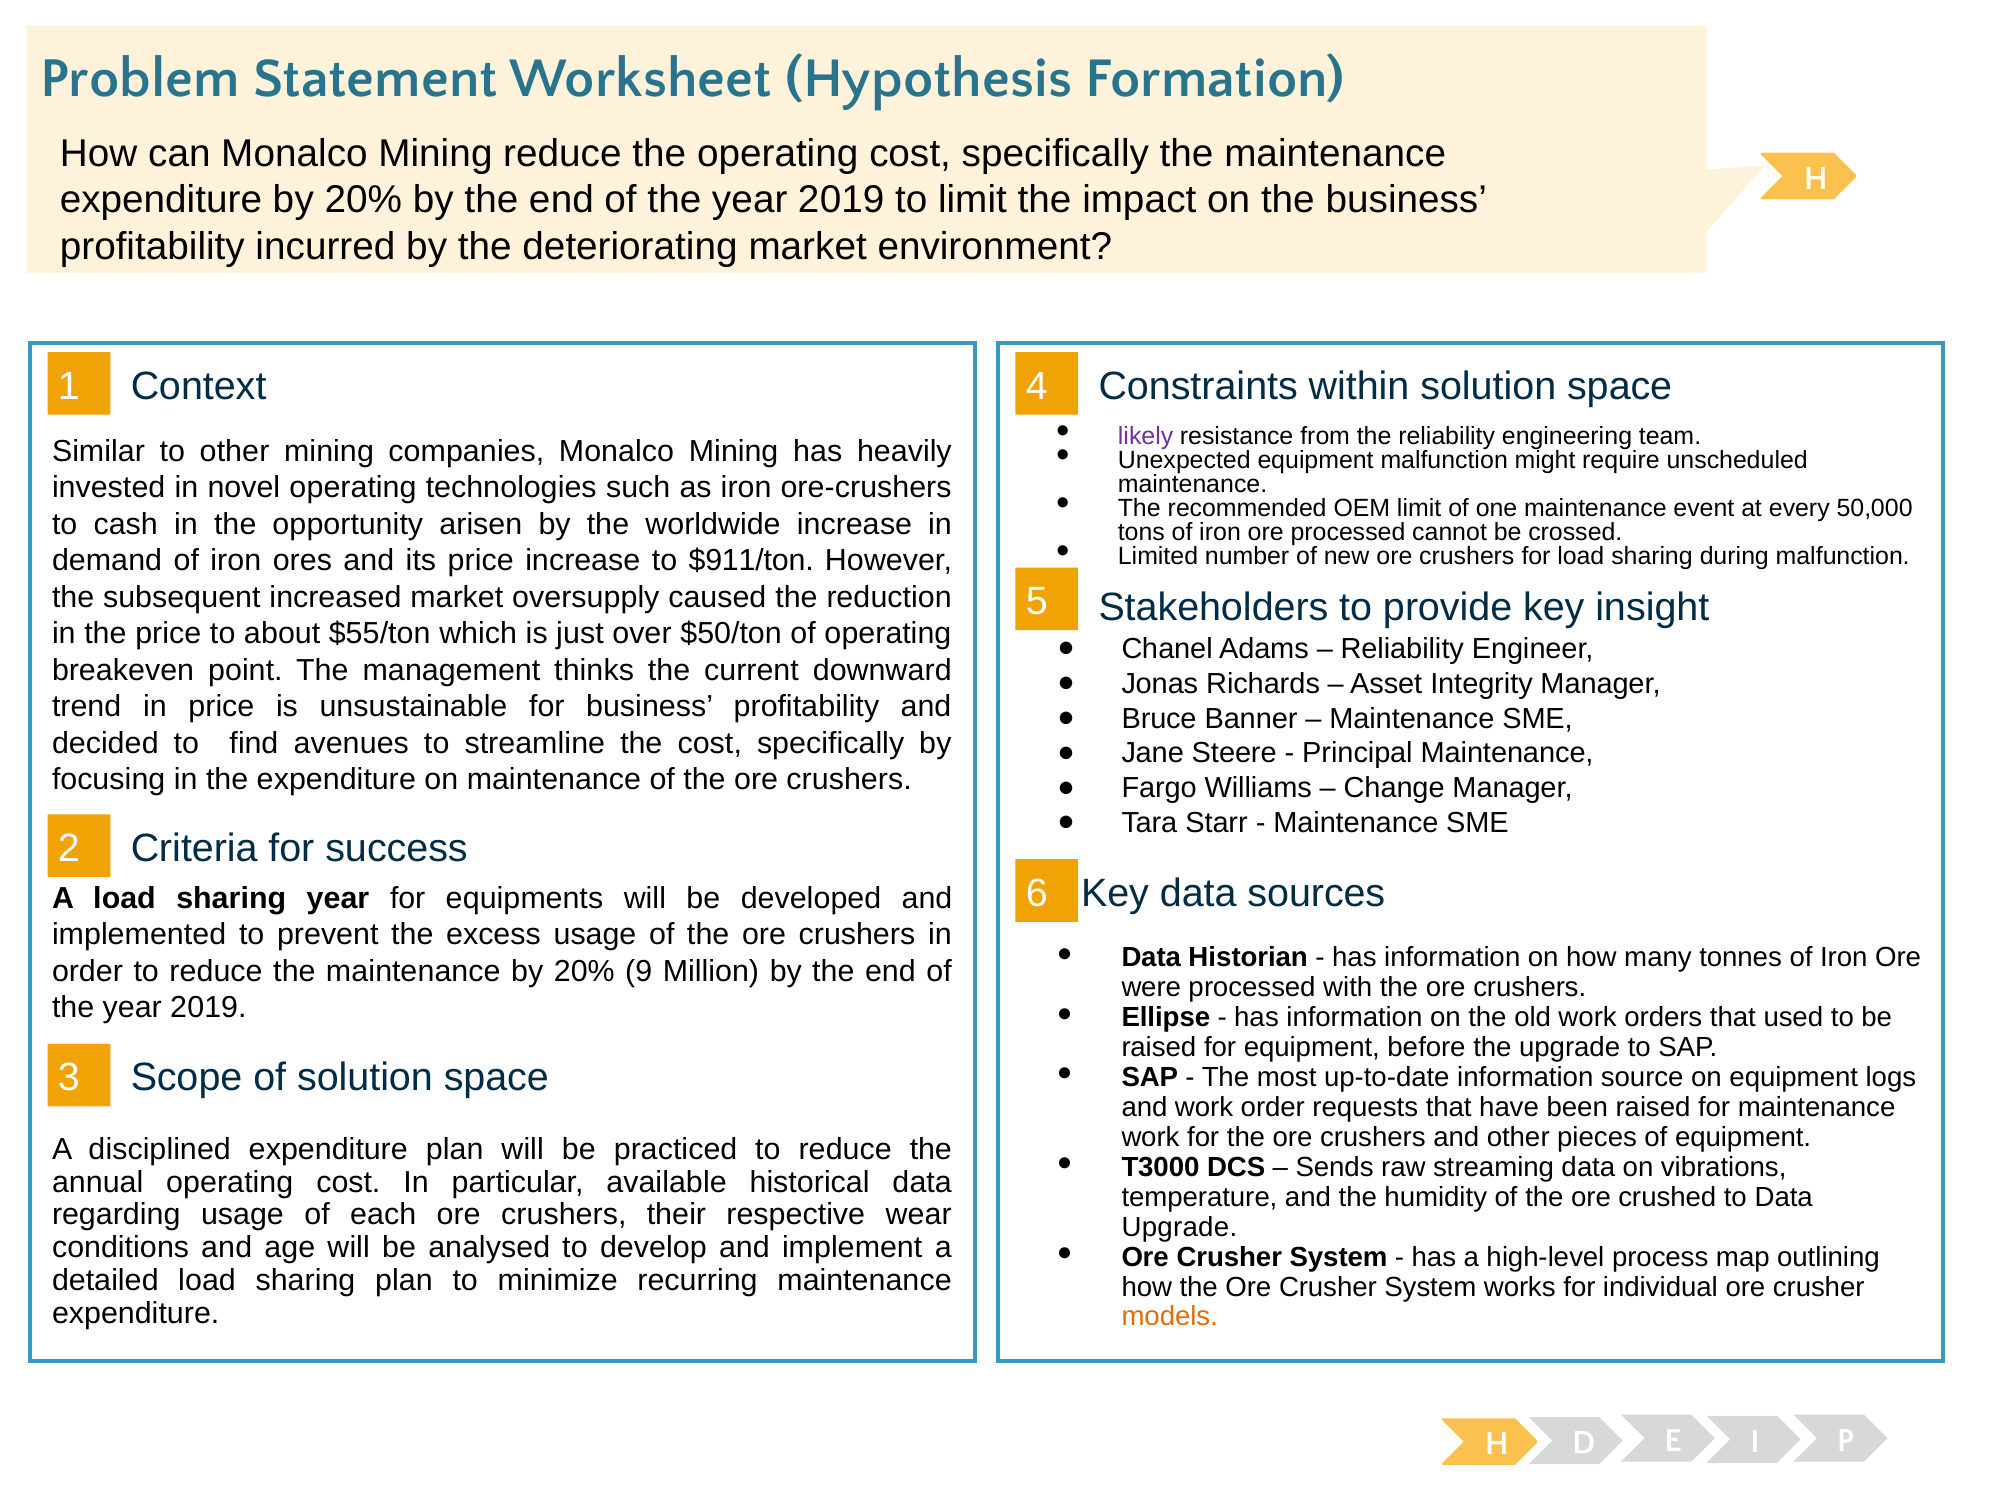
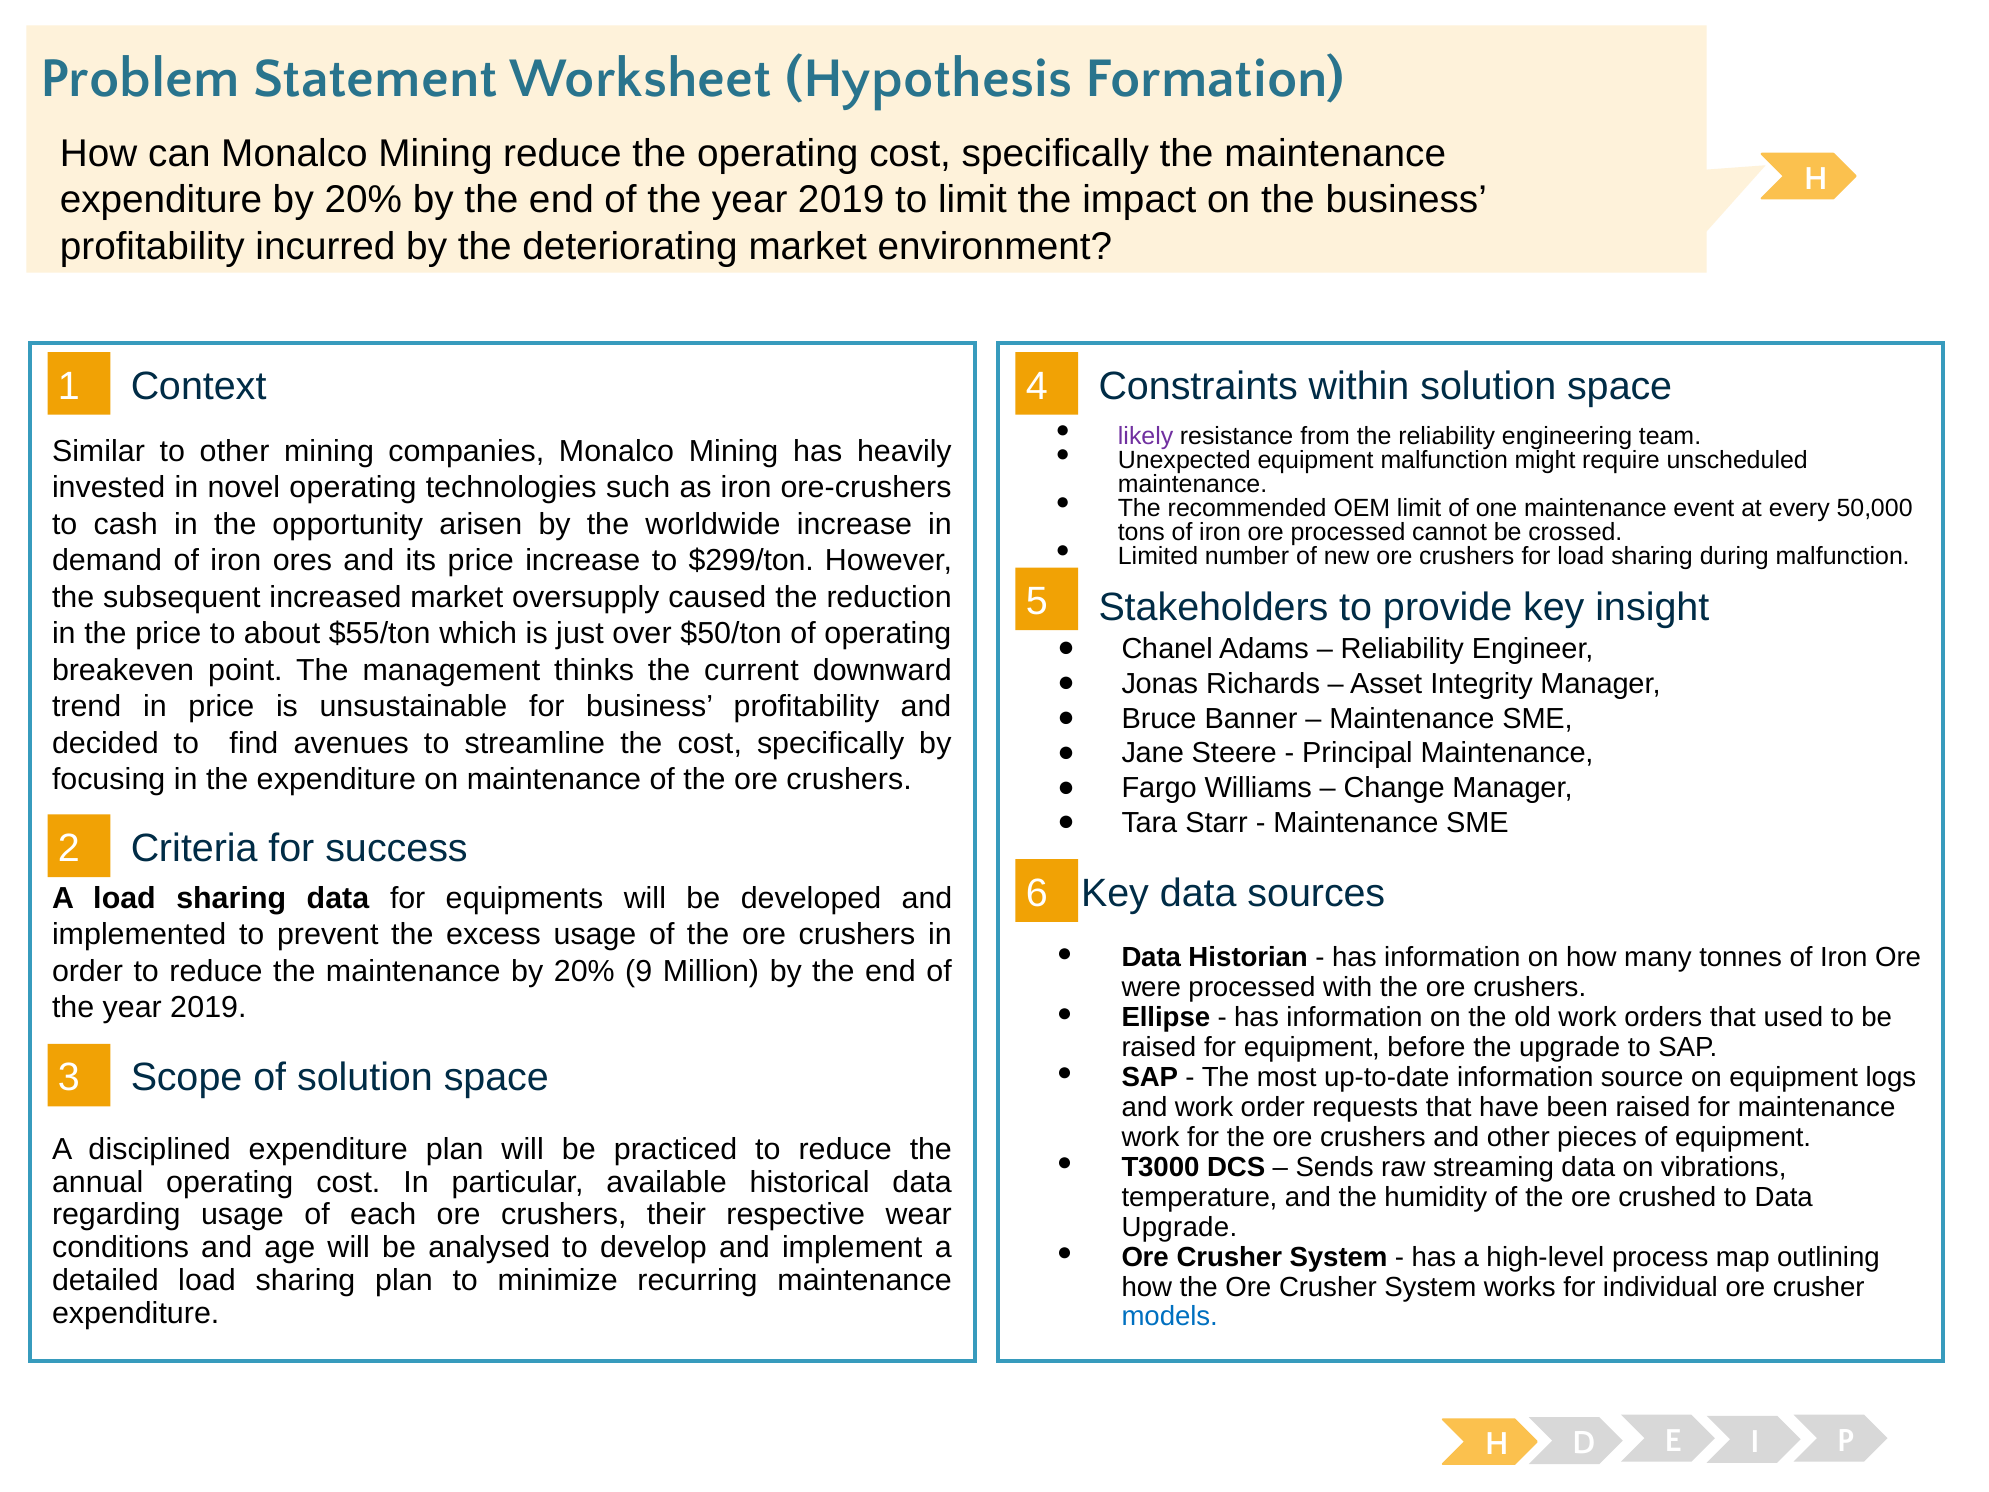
$911/ton: $911/ton -> $299/ton
sharing year: year -> data
models colour: orange -> blue
